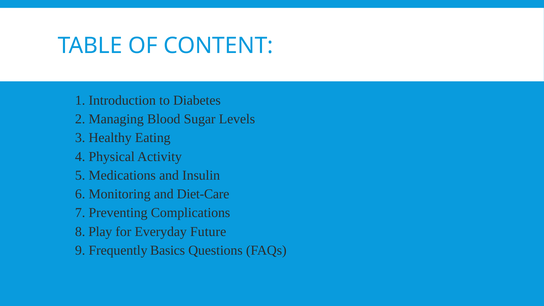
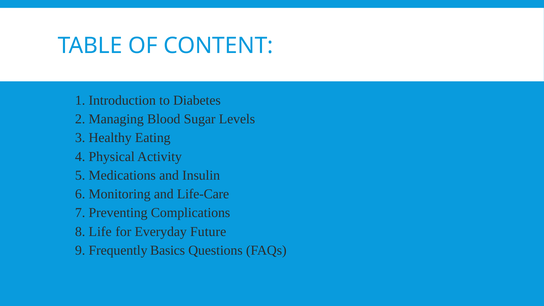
Diet-Care: Diet-Care -> Life-Care
Play: Play -> Life
